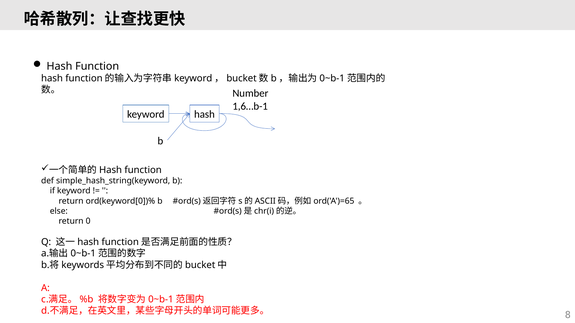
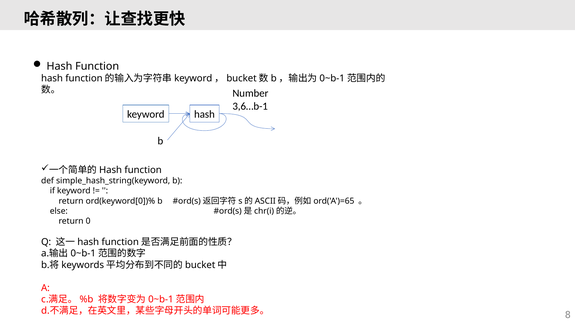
1,6…b-1: 1,6…b-1 -> 3,6…b-1
